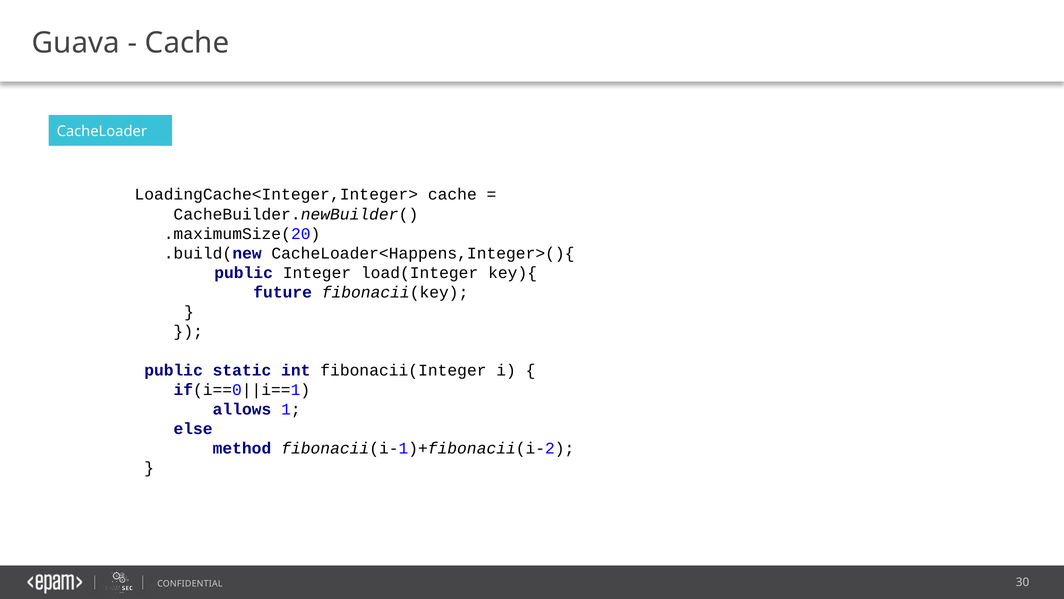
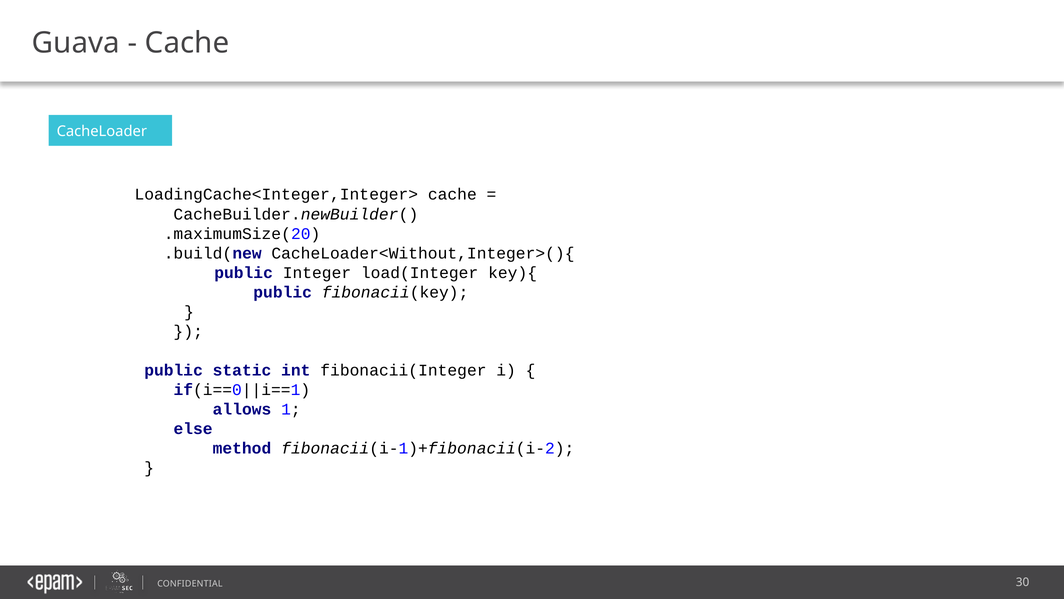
CacheLoader<Happens,Integer>(){: CacheLoader<Happens,Integer>(){ -> CacheLoader<Without,Integer>(){
future at (283, 292): future -> public
